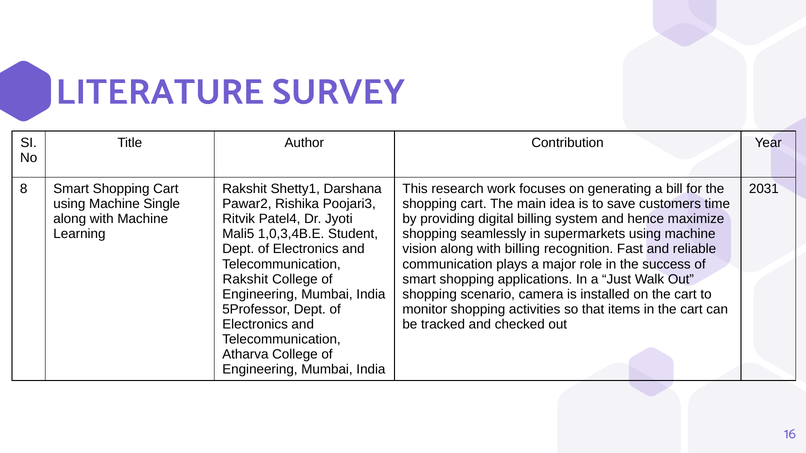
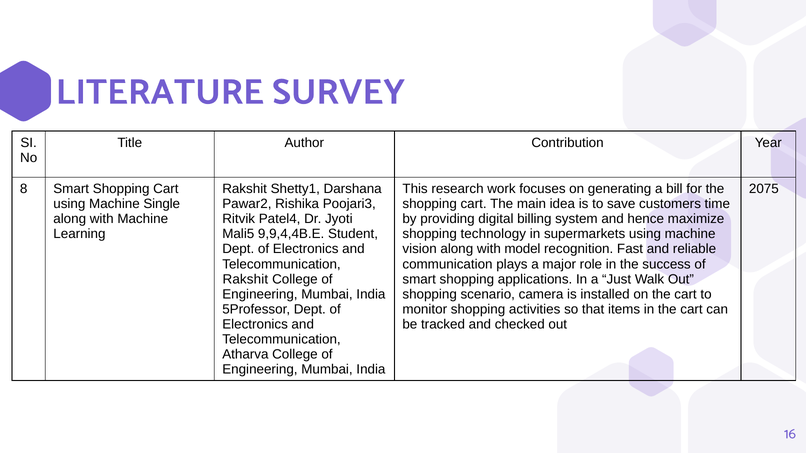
2031: 2031 -> 2075
1,0,3,4B.E: 1,0,3,4B.E -> 9,9,4,4B.E
seamlessly: seamlessly -> technology
with billing: billing -> model
